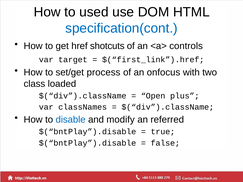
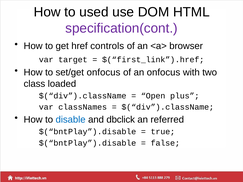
specification(cont colour: blue -> purple
shotcuts: shotcuts -> controls
controls: controls -> browser
set/get process: process -> onfocus
modify: modify -> dbclick
